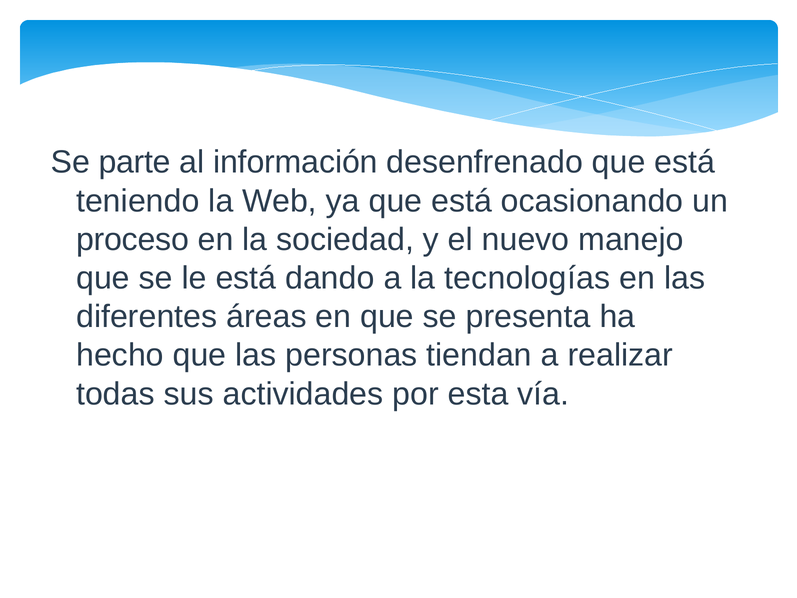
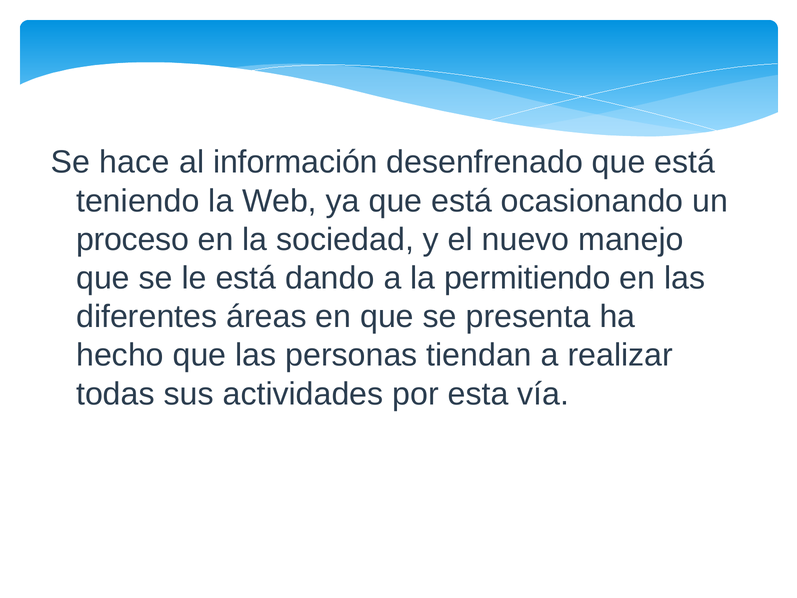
parte: parte -> hace
tecnologías: tecnologías -> permitiendo
